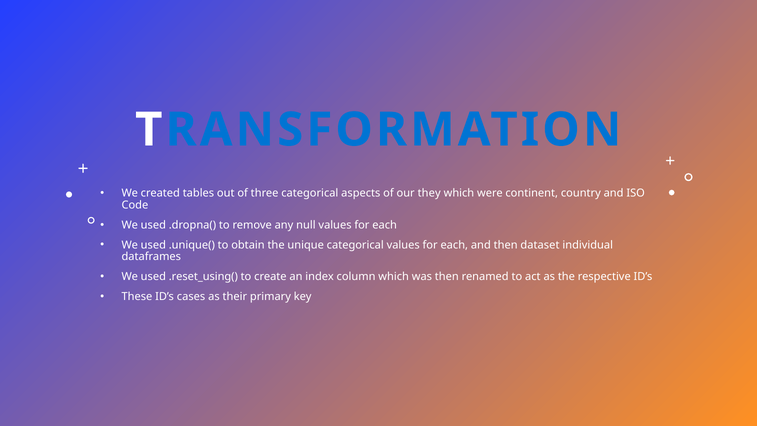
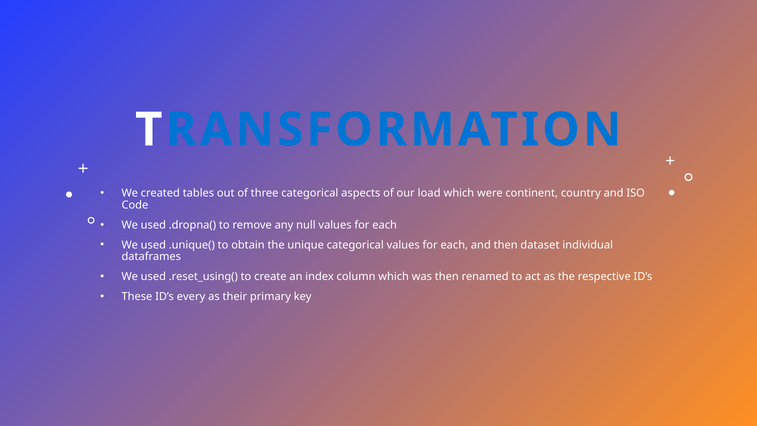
they: they -> load
cases: cases -> every
